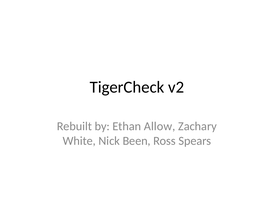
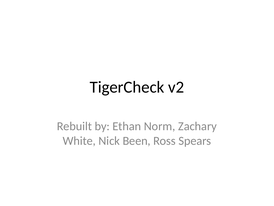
Allow: Allow -> Norm
